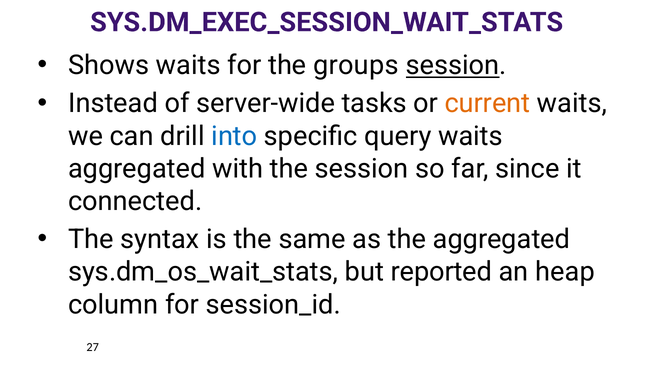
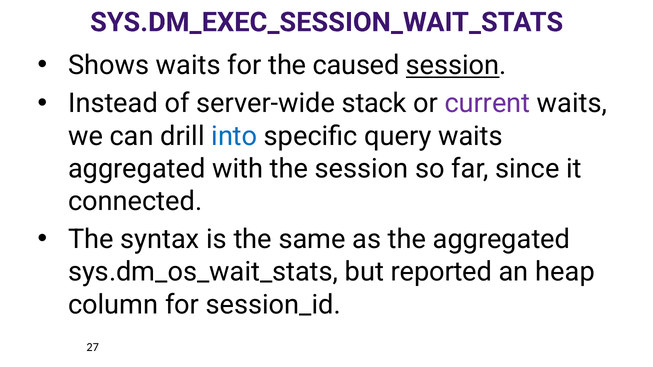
groups: groups -> caused
tasks: tasks -> stack
current colour: orange -> purple
